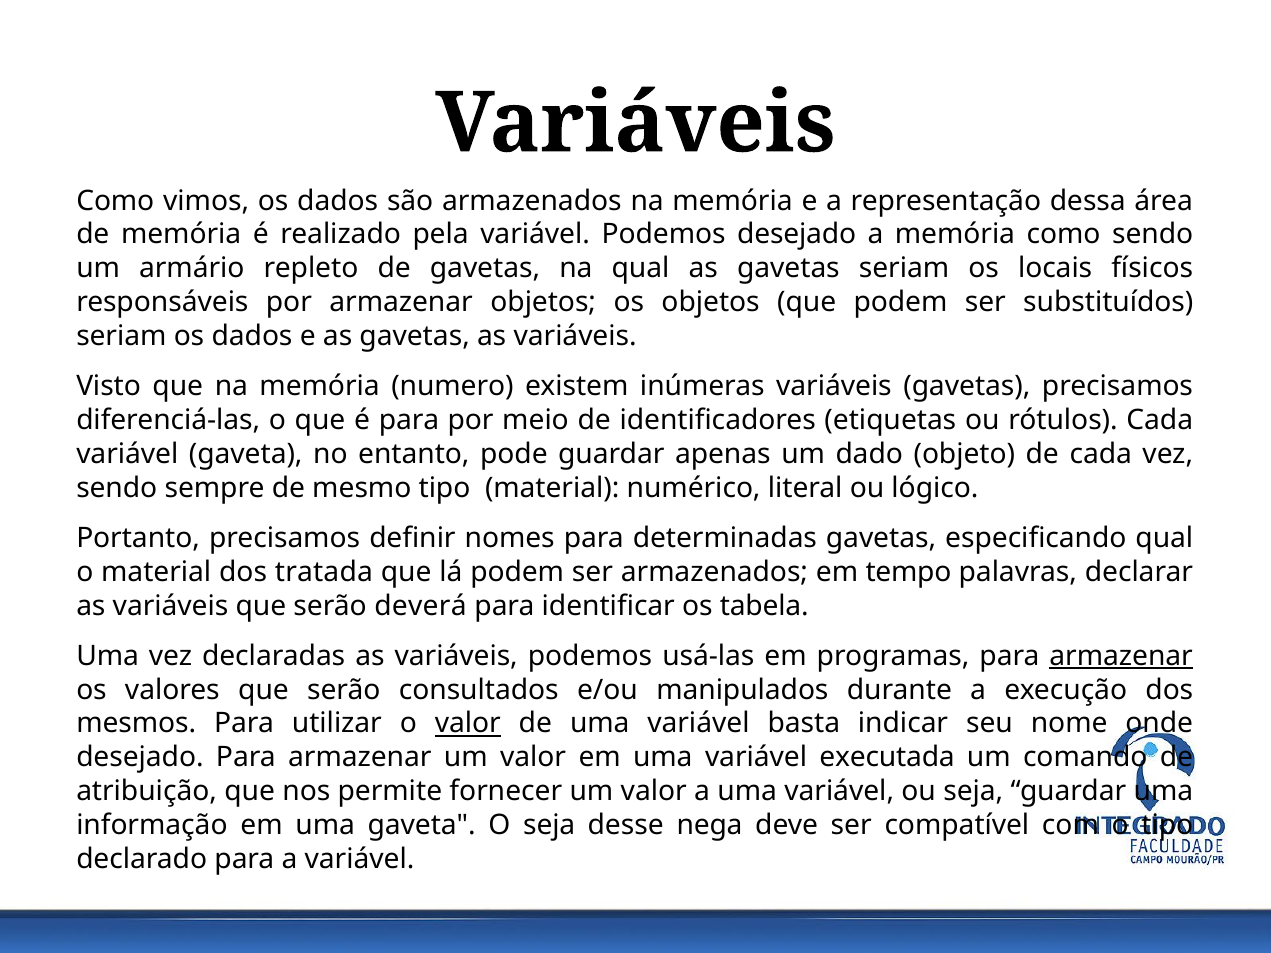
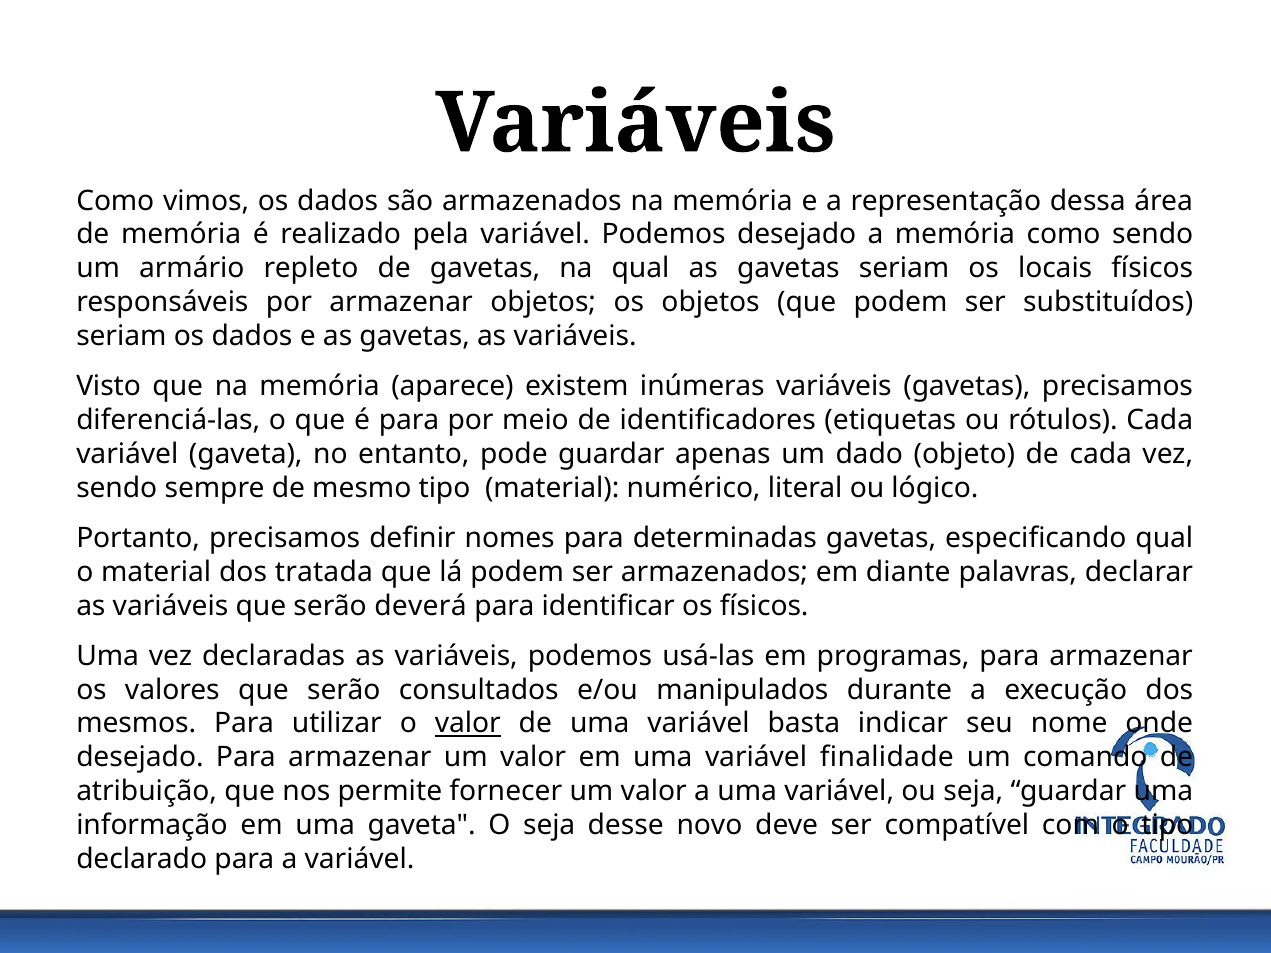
numero: numero -> aparece
tempo: tempo -> diante
os tabela: tabela -> físicos
armazenar at (1121, 656) underline: present -> none
executada: executada -> finalidade
nega: nega -> novo
